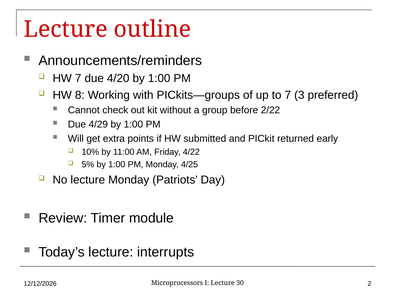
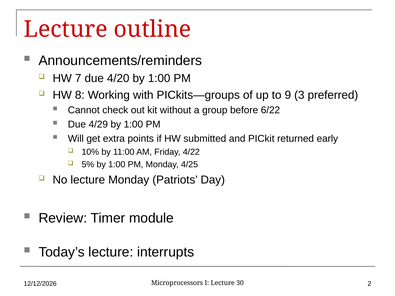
to 7: 7 -> 9
2/22: 2/22 -> 6/22
